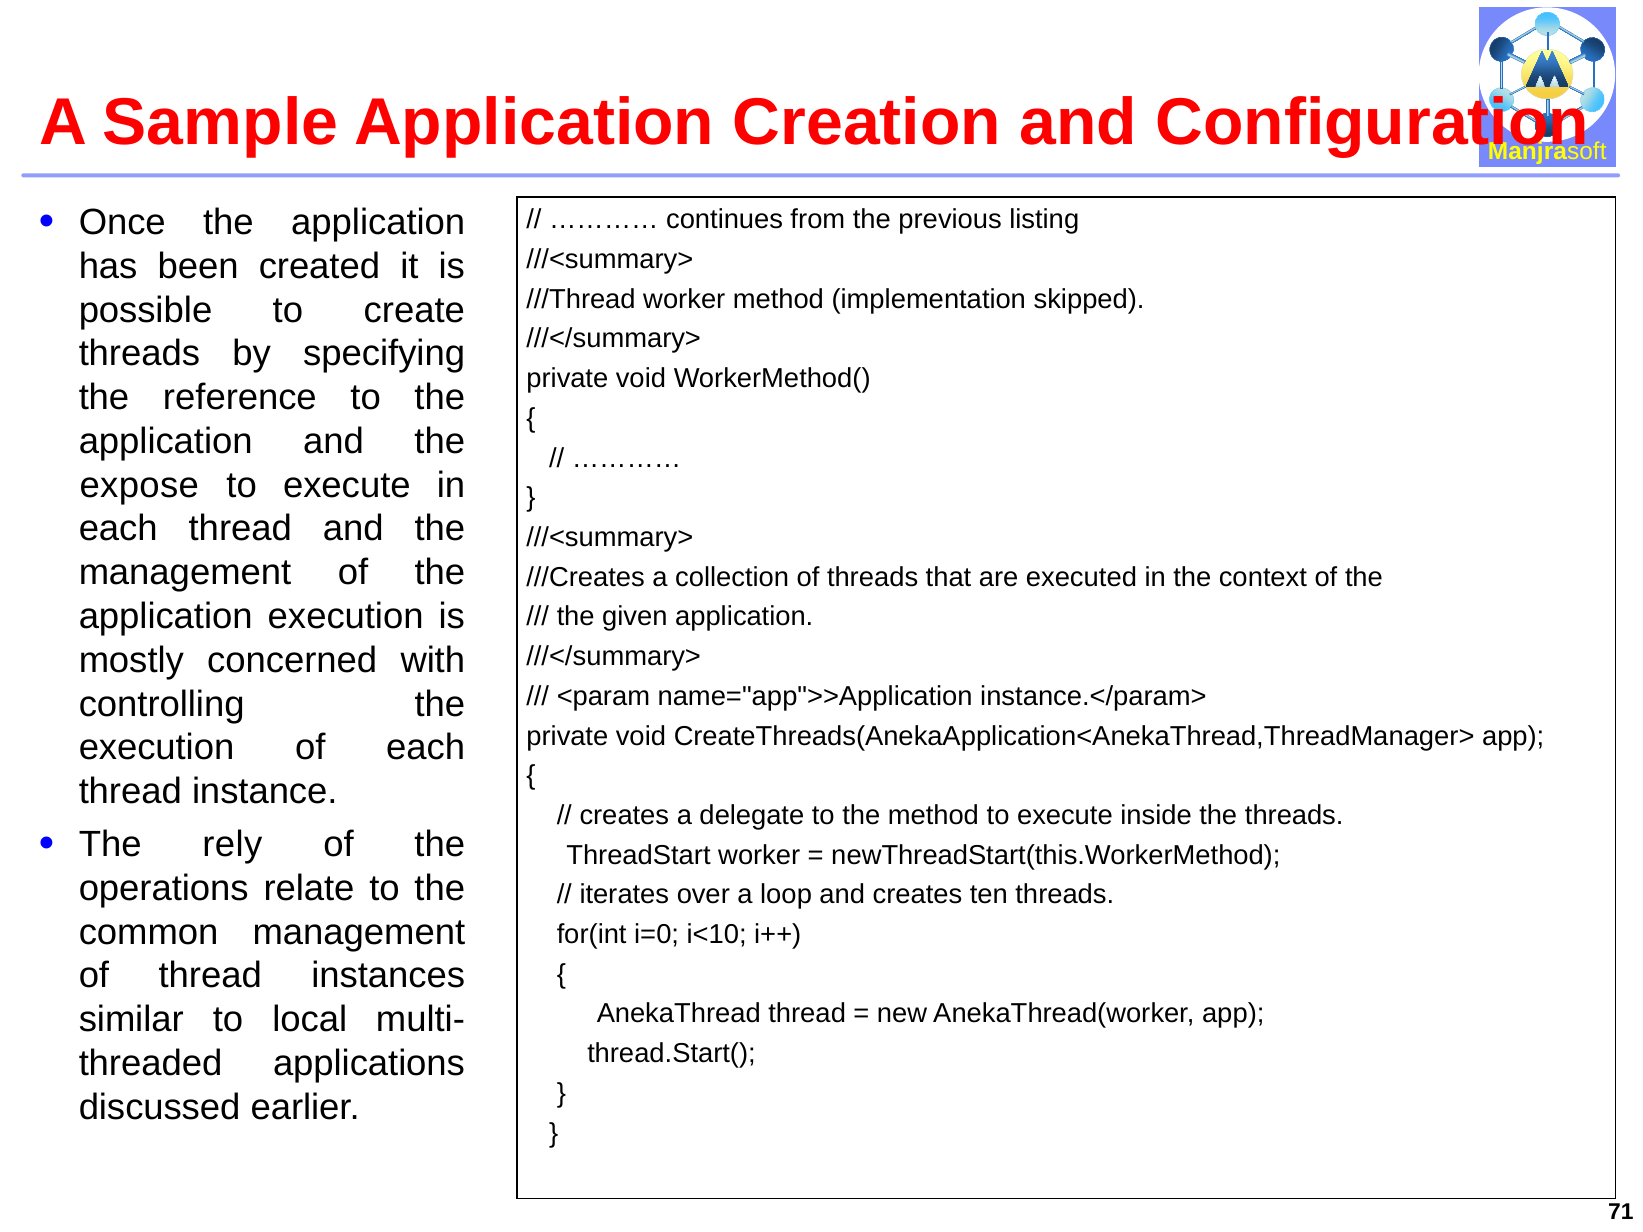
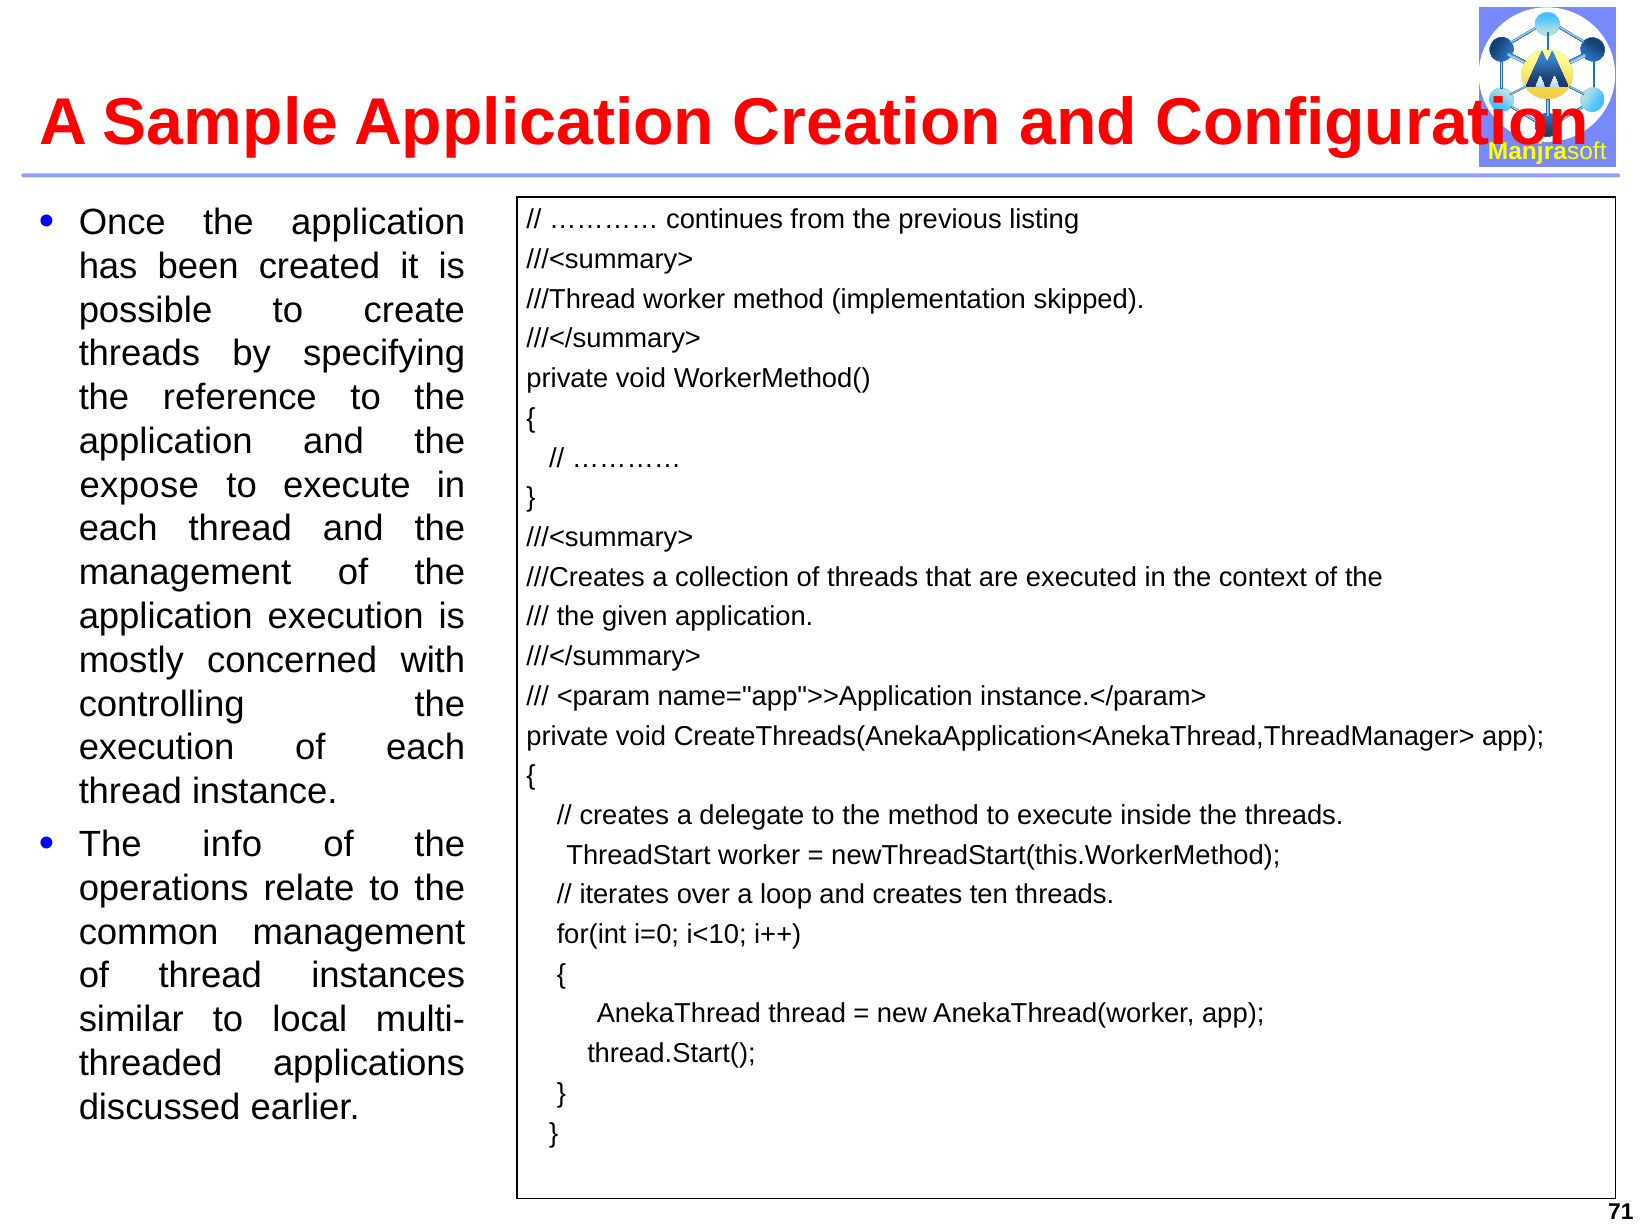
rely: rely -> info
